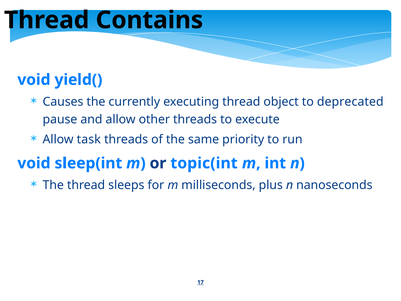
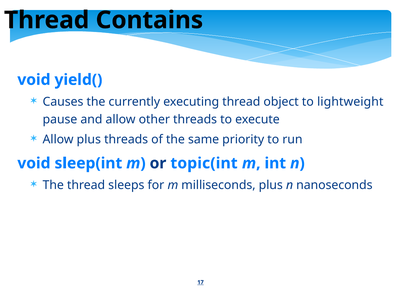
deprecated: deprecated -> lightweight
Allow task: task -> plus
